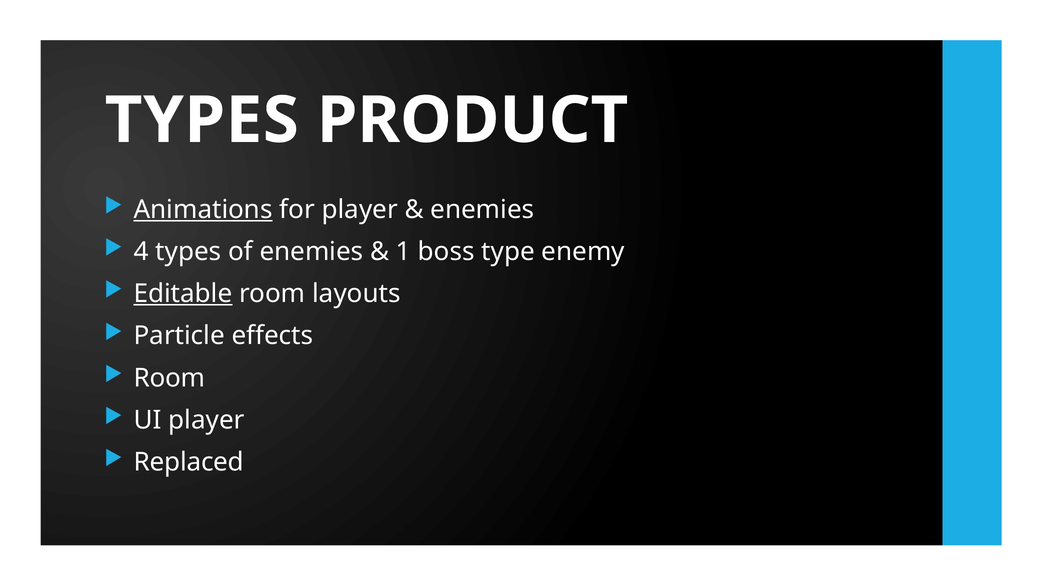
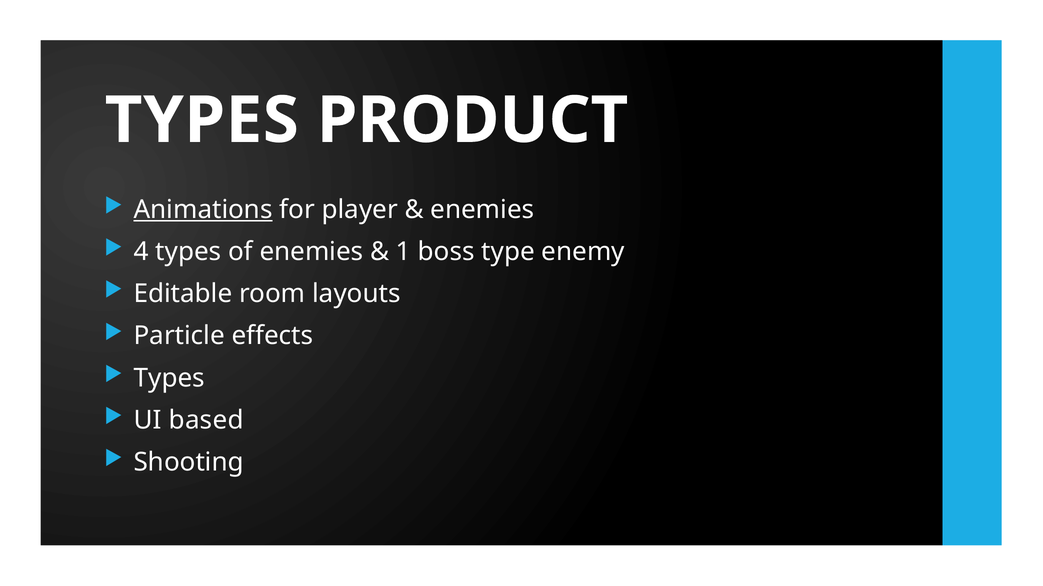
Editable underline: present -> none
Room at (169, 378): Room -> Types
UI player: player -> based
Replaced: Replaced -> Shooting
